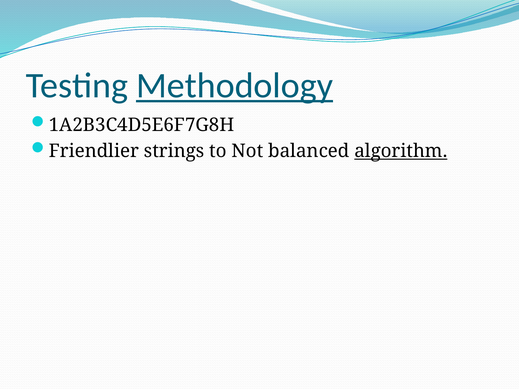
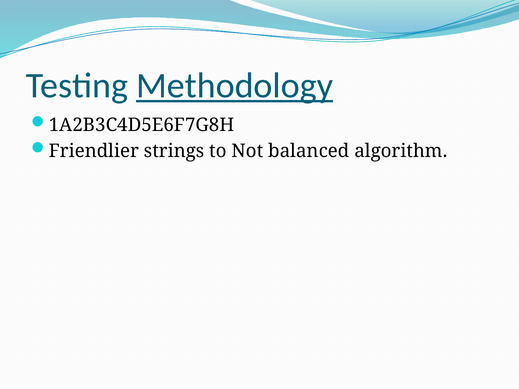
algorithm underline: present -> none
